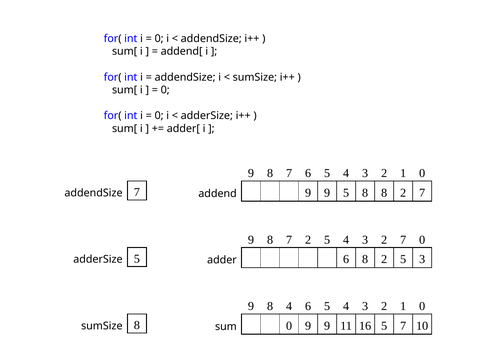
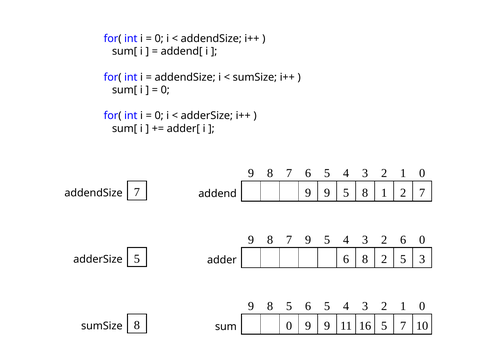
8 8: 8 -> 1
8 7 2: 2 -> 9
3 2 7: 7 -> 6
8 4: 4 -> 5
